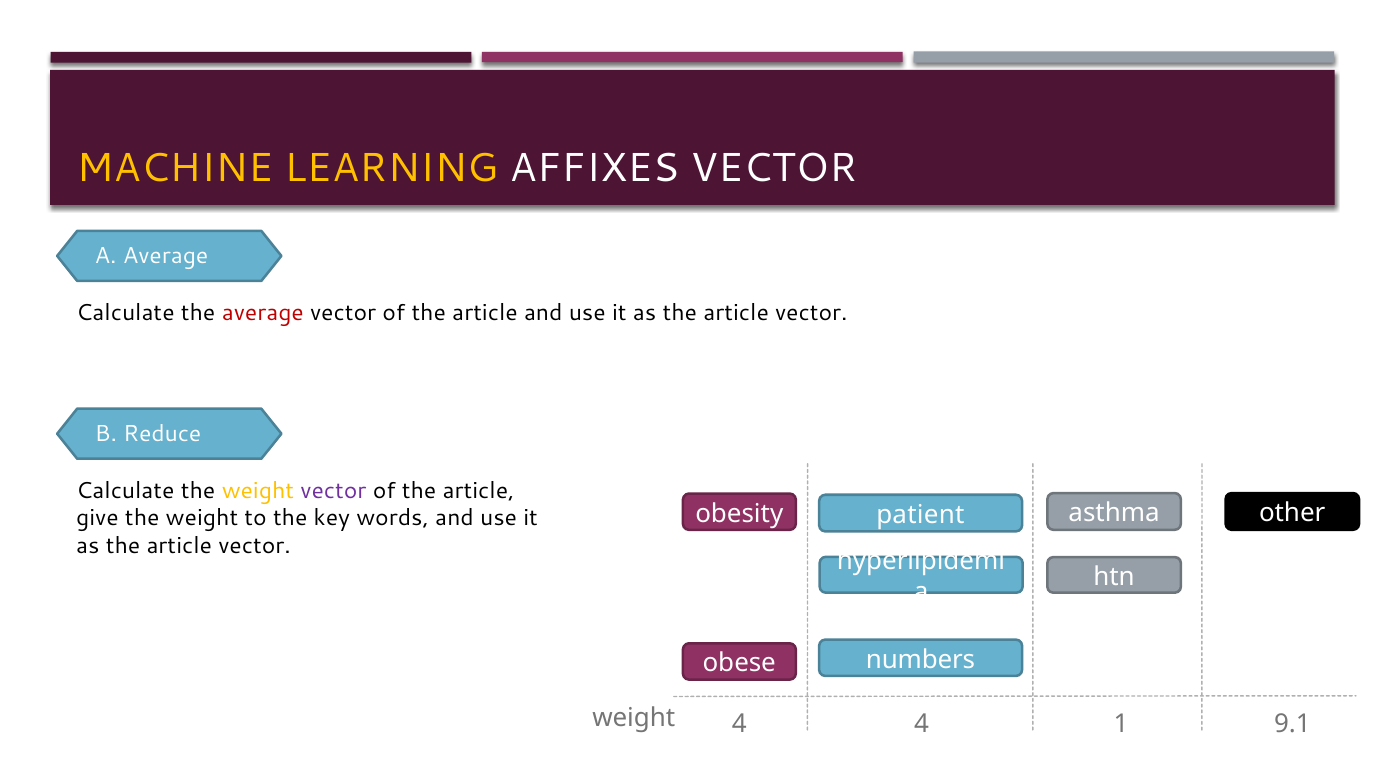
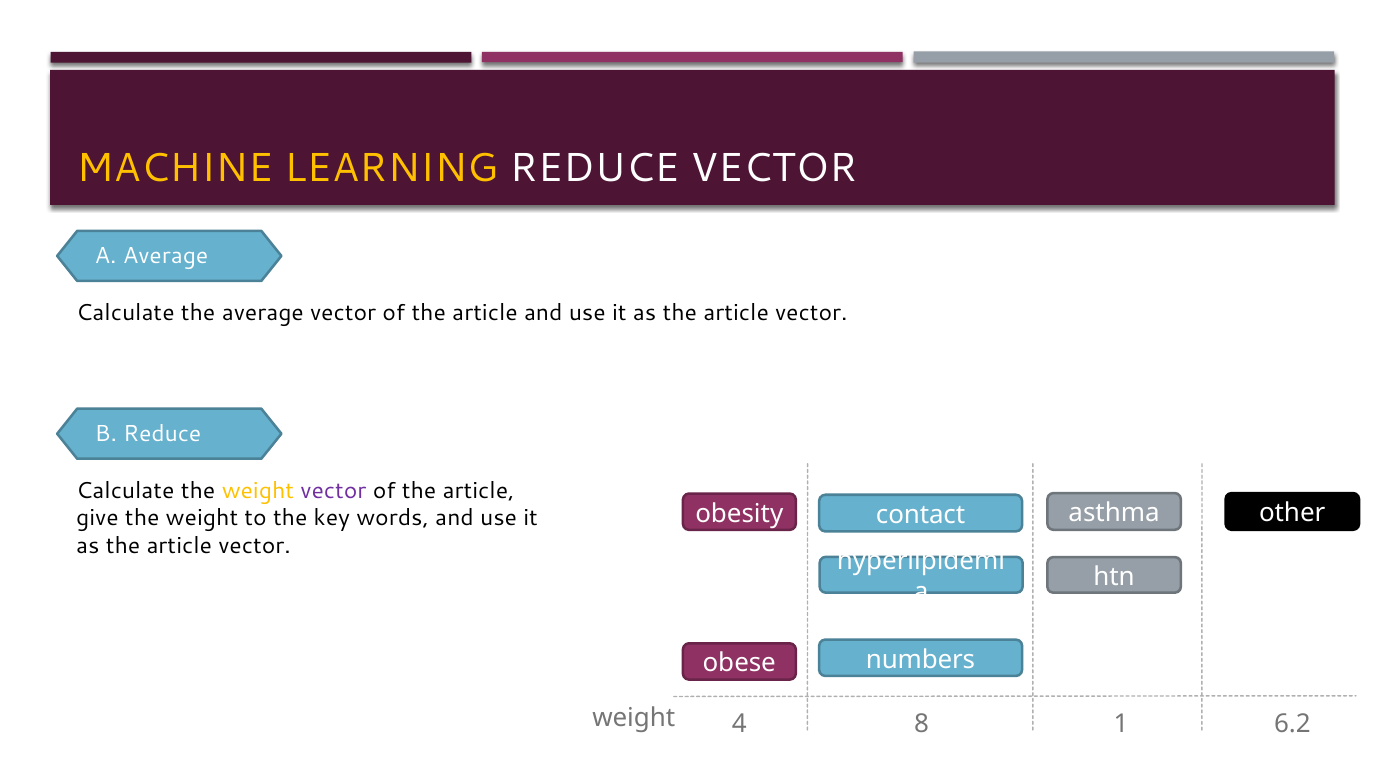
LEARNING AFFIXES: AFFIXES -> REDUCE
average at (263, 313) colour: red -> black
patient: patient -> contact
9.1: 9.1 -> 6.2
4 4: 4 -> 8
